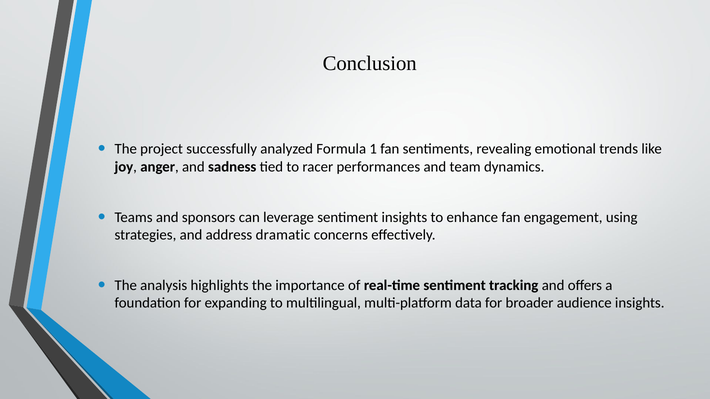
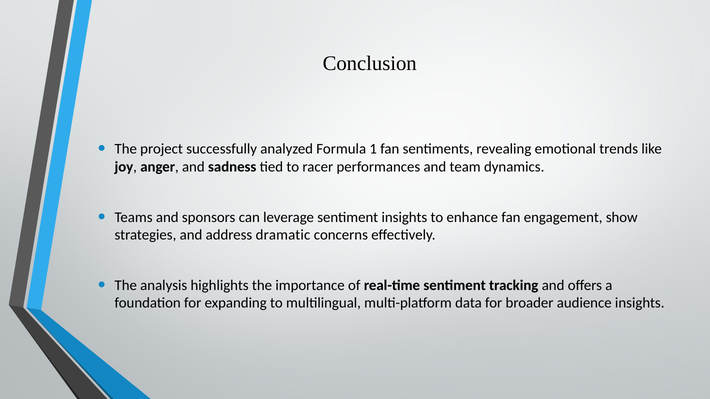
using: using -> show
